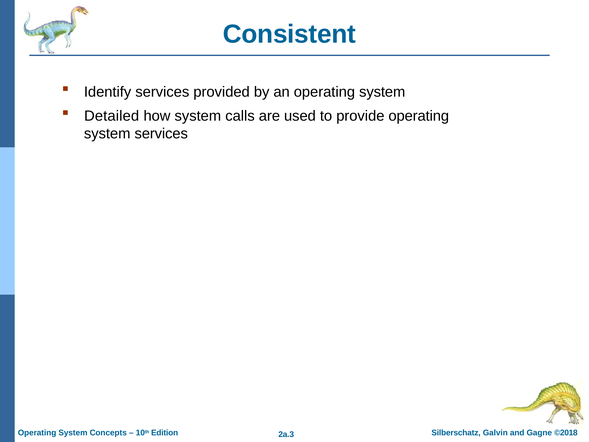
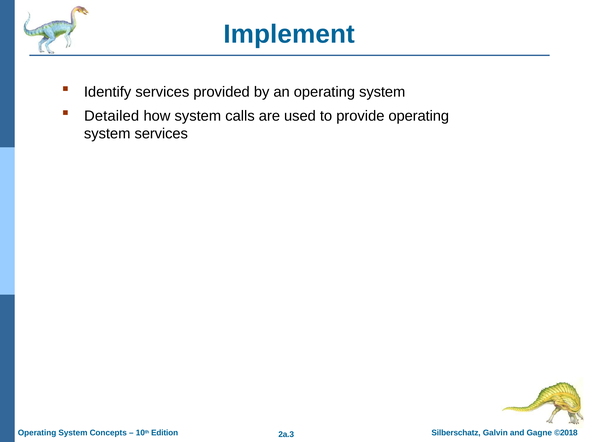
Consistent: Consistent -> Implement
